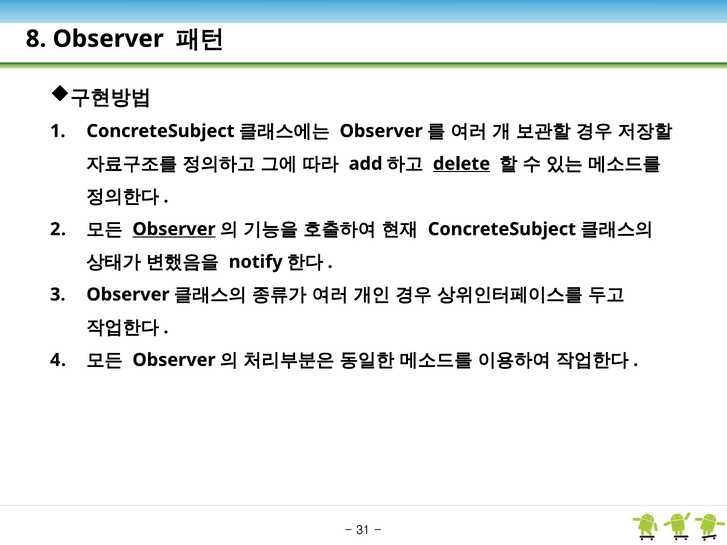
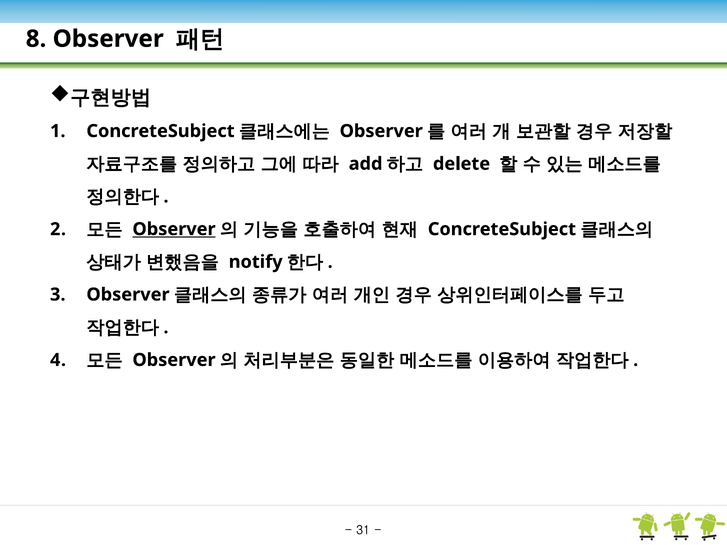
delete underline: present -> none
